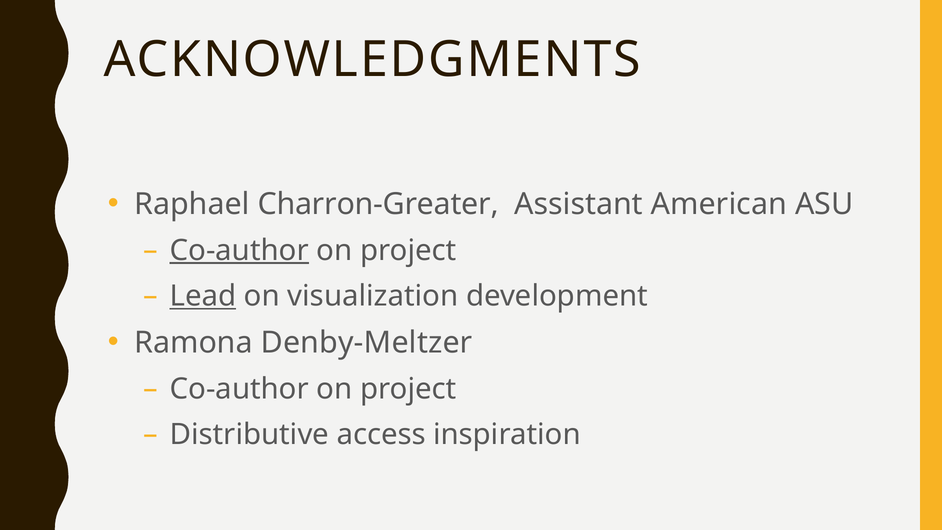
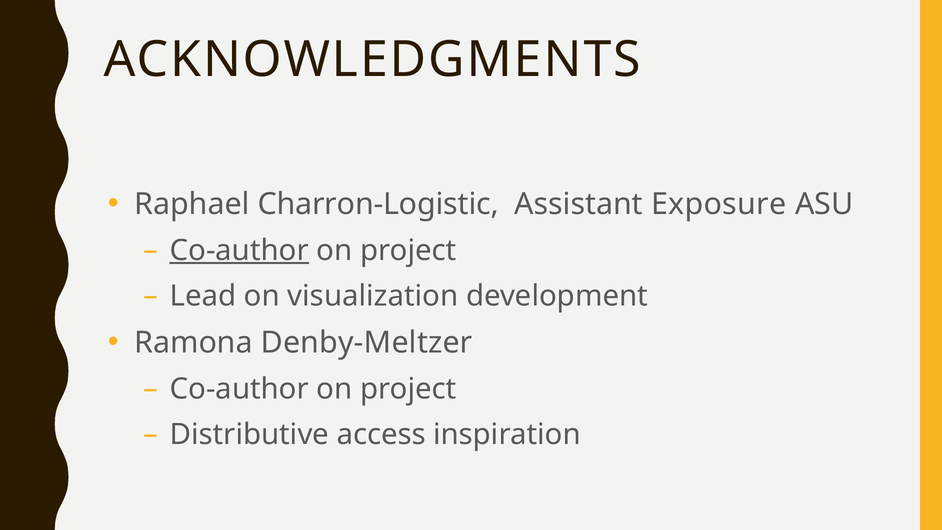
Charron-Greater: Charron-Greater -> Charron-Logistic
American: American -> Exposure
Lead underline: present -> none
